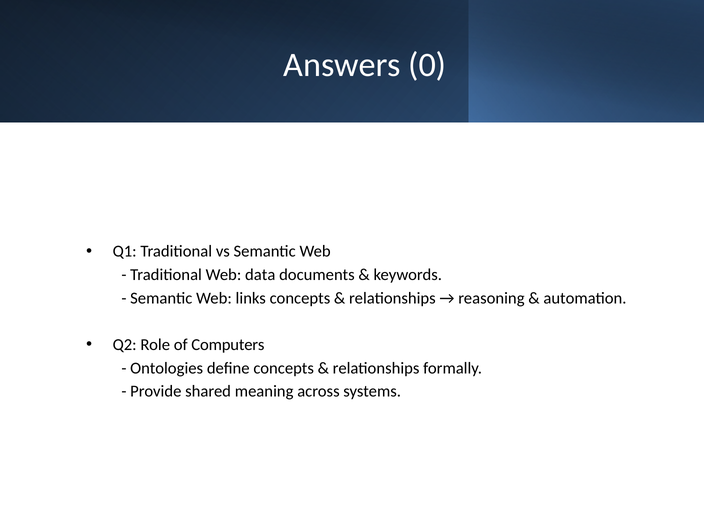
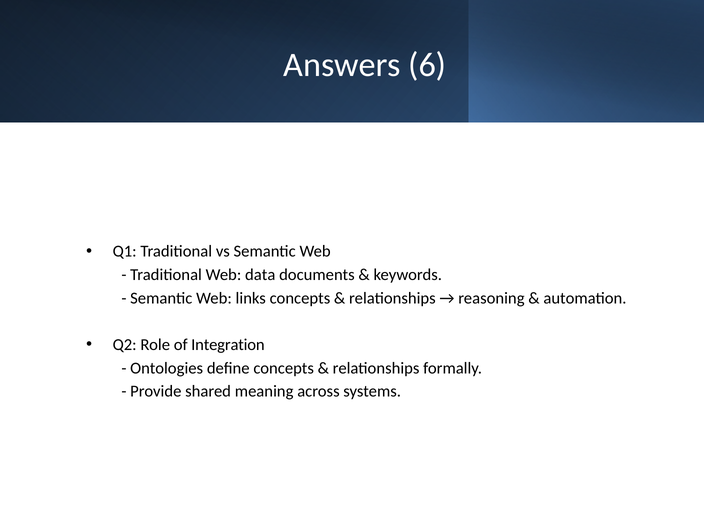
0: 0 -> 6
Computers: Computers -> Integration
